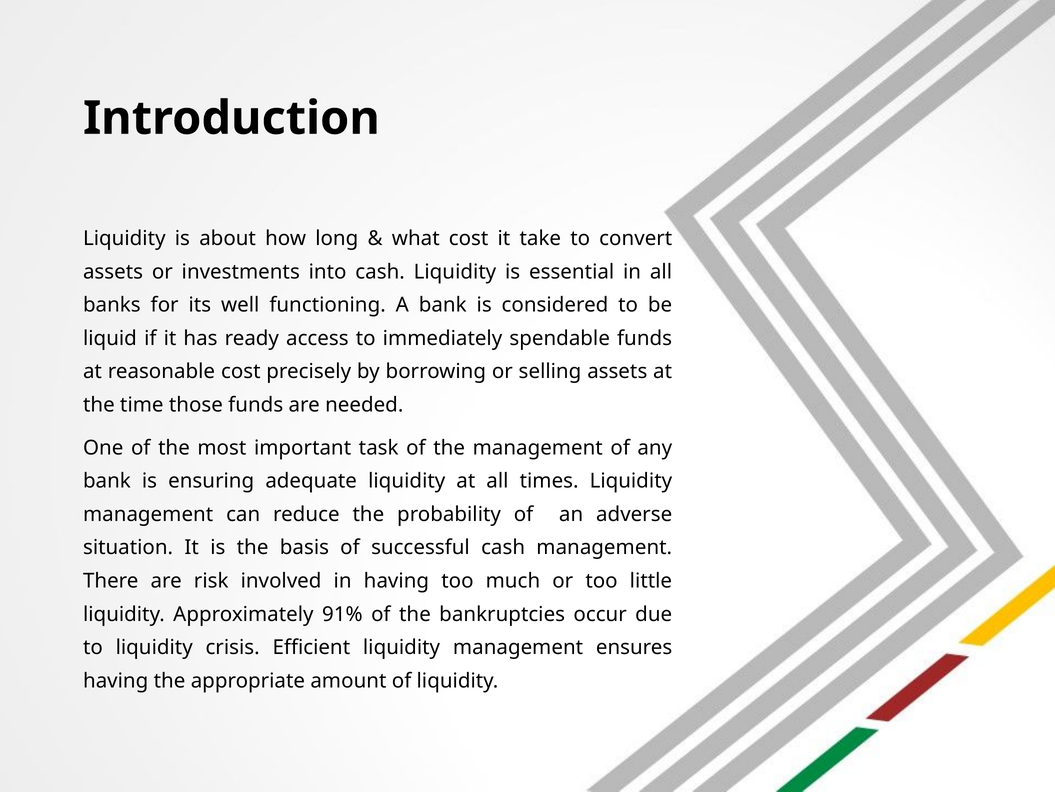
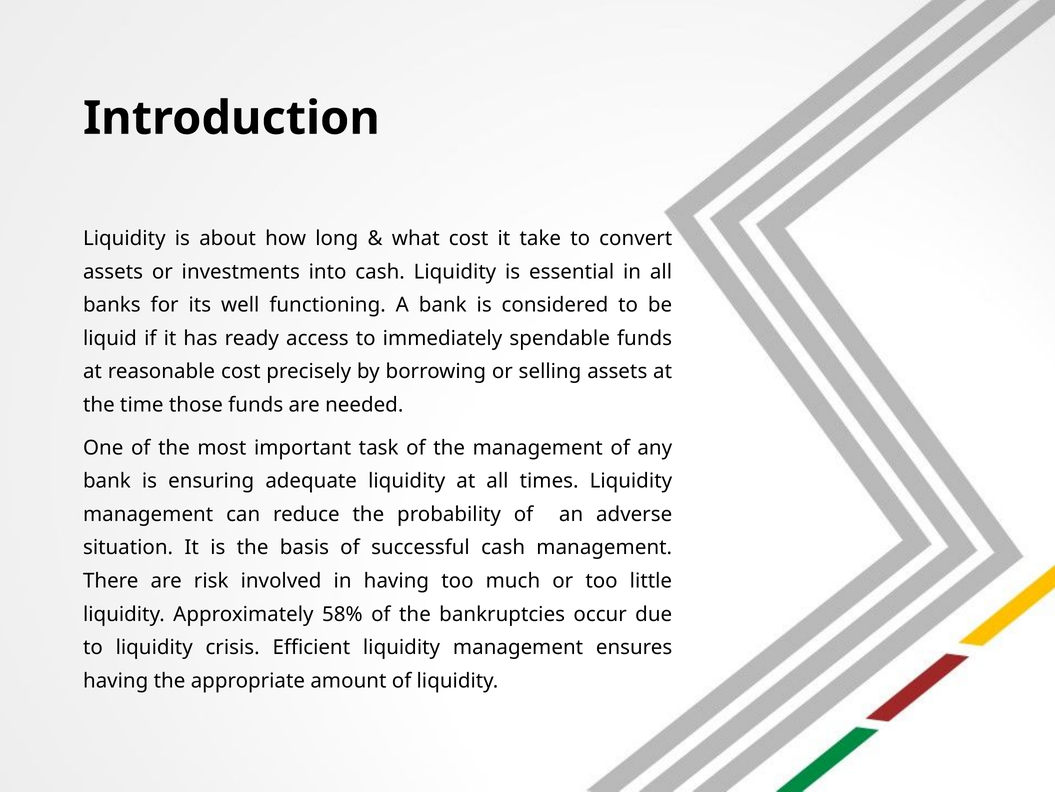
91%: 91% -> 58%
